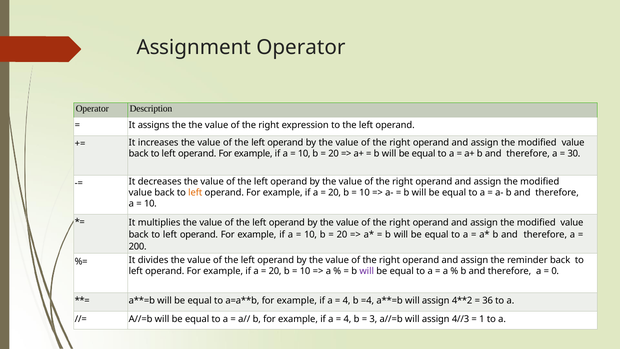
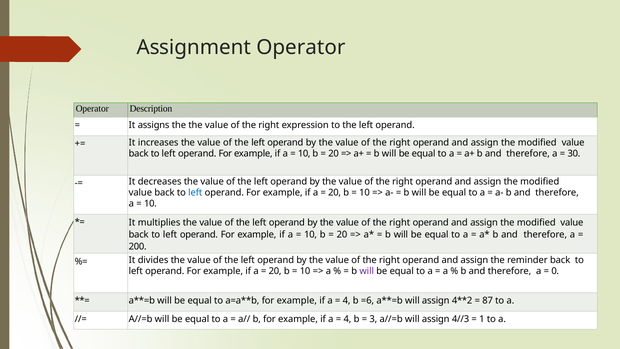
left at (195, 193) colour: orange -> blue
=4: =4 -> =6
36: 36 -> 87
